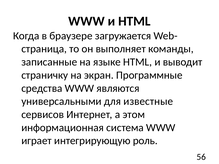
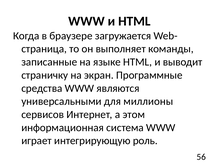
известные: известные -> миллионы
